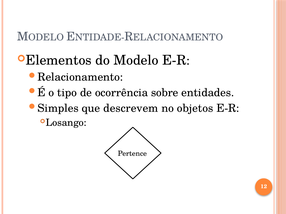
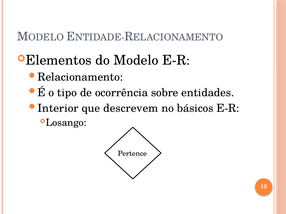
Simples: Simples -> Interior
objetos: objetos -> básicos
